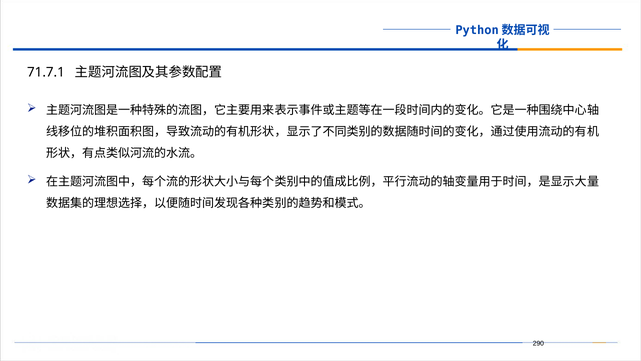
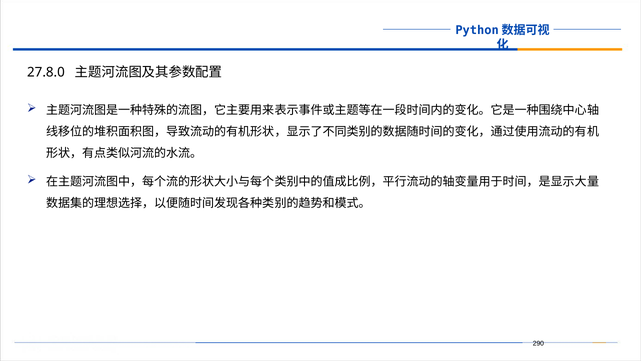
71.7.1: 71.7.1 -> 27.8.0
